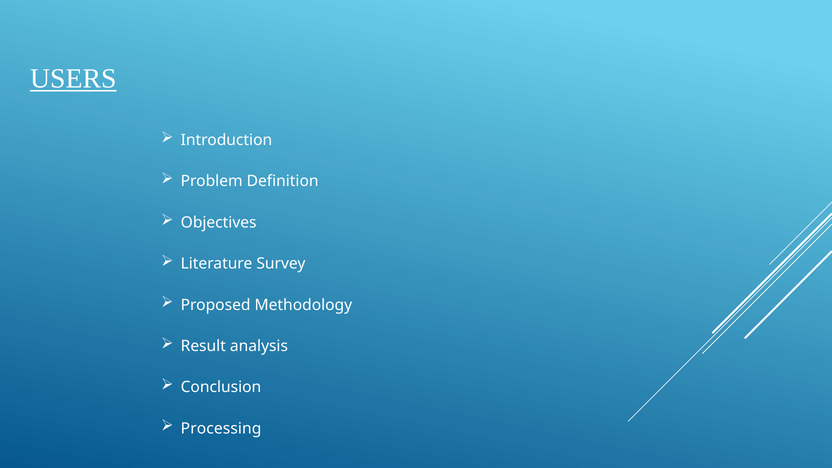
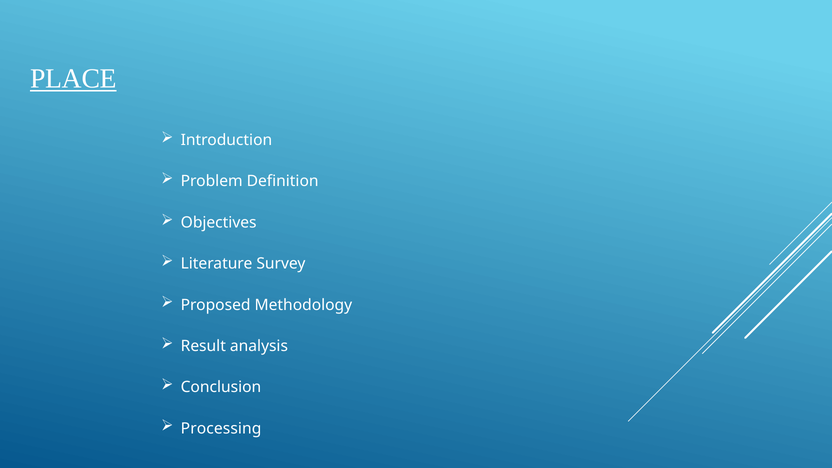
USERS: USERS -> PLACE
